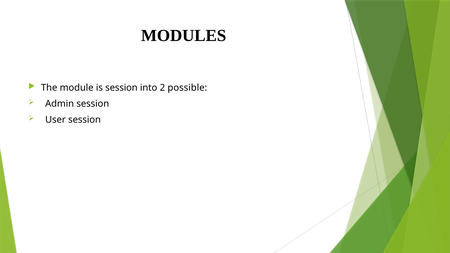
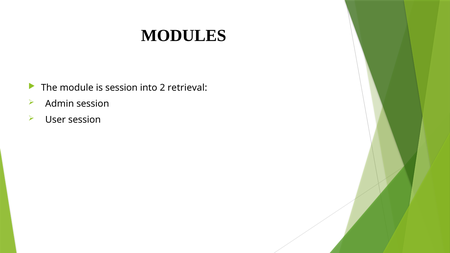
possible: possible -> retrieval
